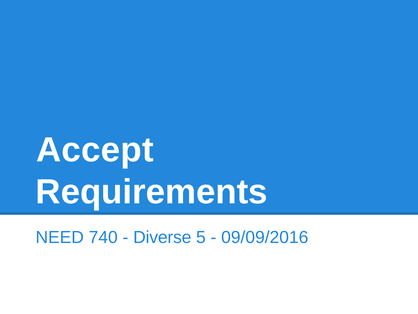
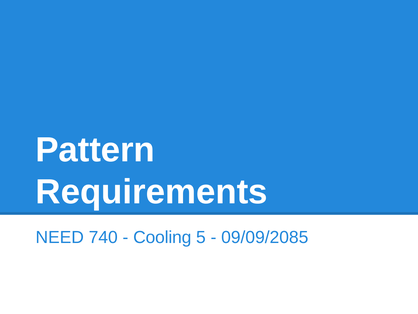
Accept: Accept -> Pattern
Diverse: Diverse -> Cooling
09/09/2016: 09/09/2016 -> 09/09/2085
